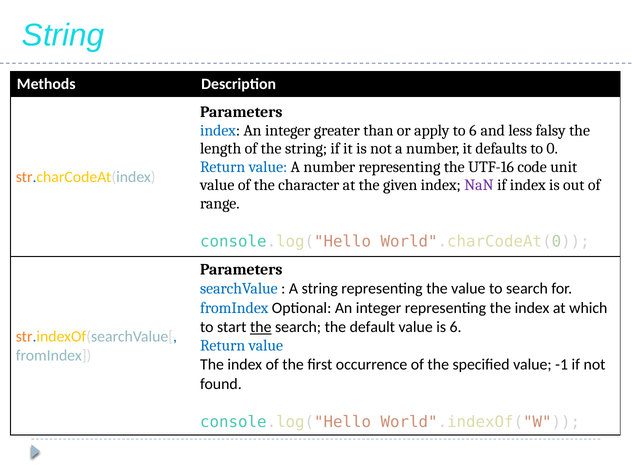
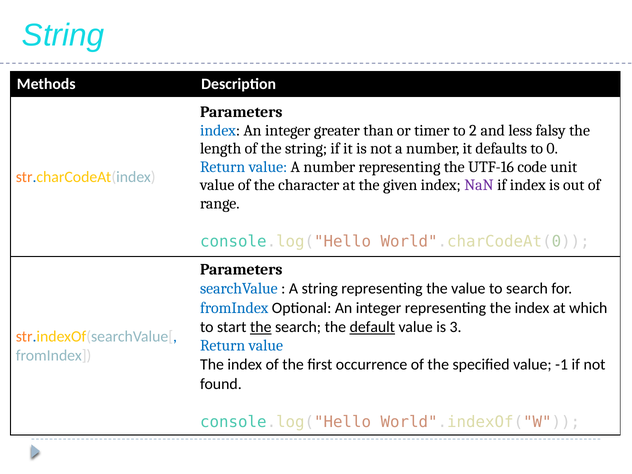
apply: apply -> timer
to 6: 6 -> 2
default underline: none -> present
is 6: 6 -> 3
